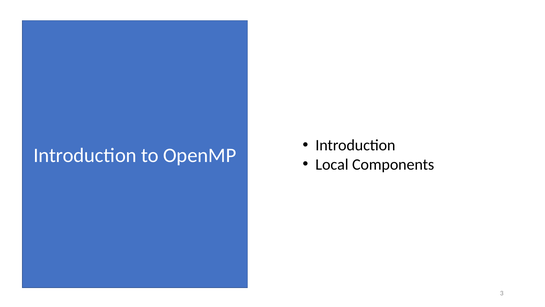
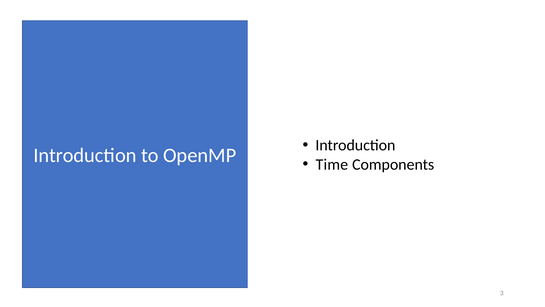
Local: Local -> Time
